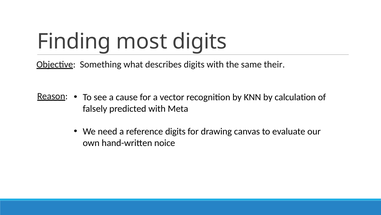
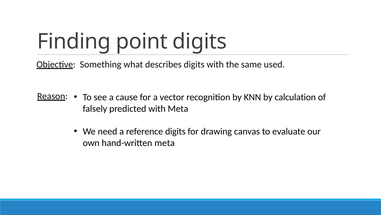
most: most -> point
their: their -> used
hand-written noice: noice -> meta
